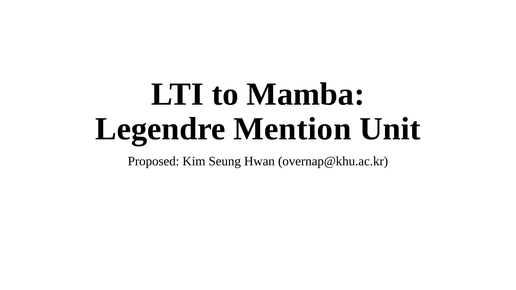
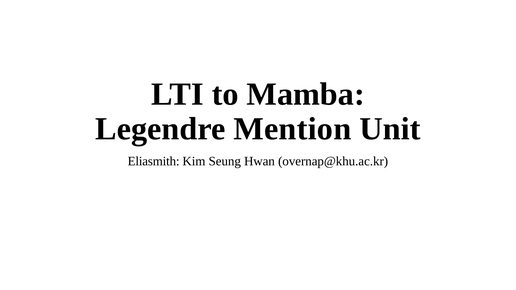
Proposed: Proposed -> Eliasmith
